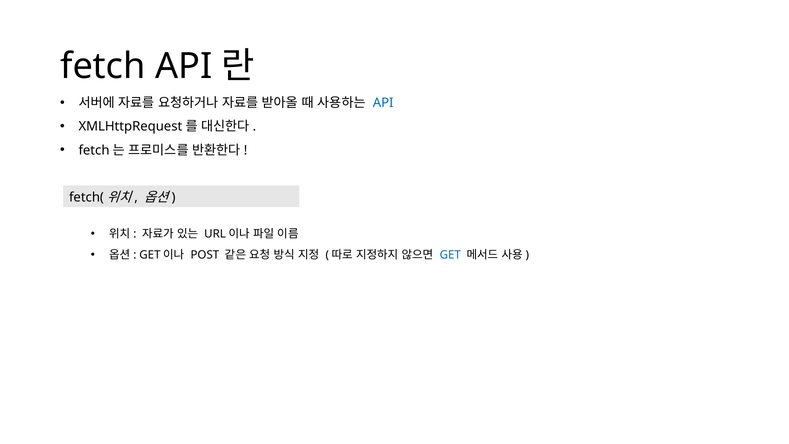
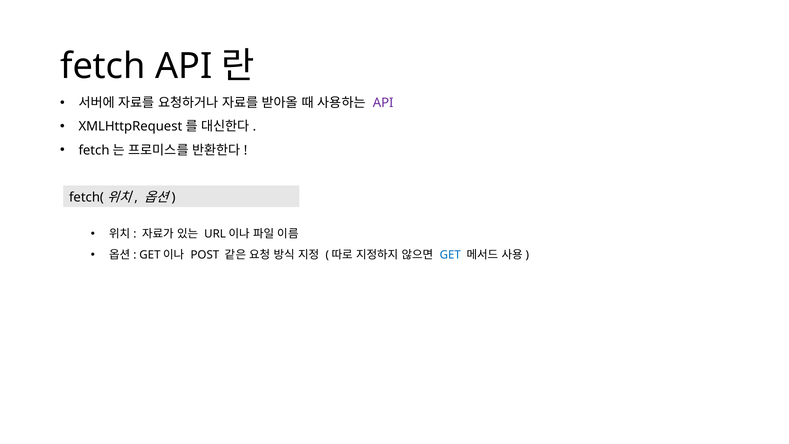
API at (383, 103) colour: blue -> purple
